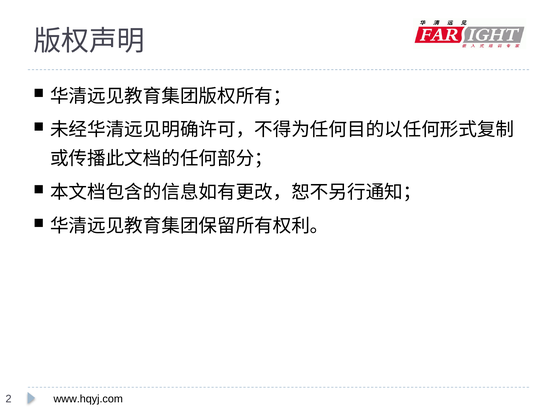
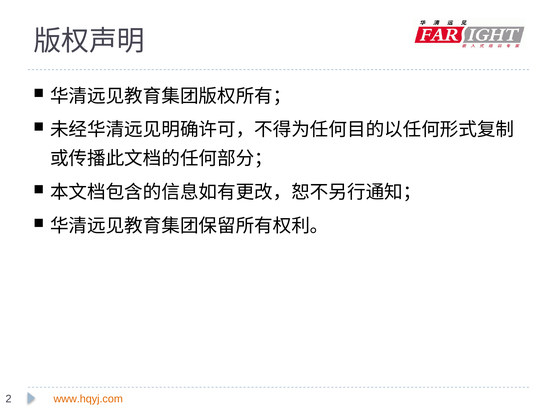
www.hqyj.com colour: black -> orange
